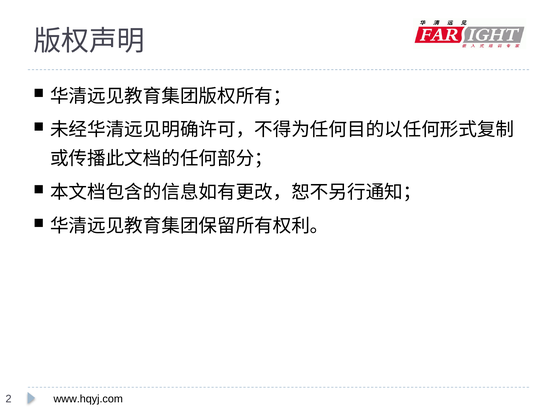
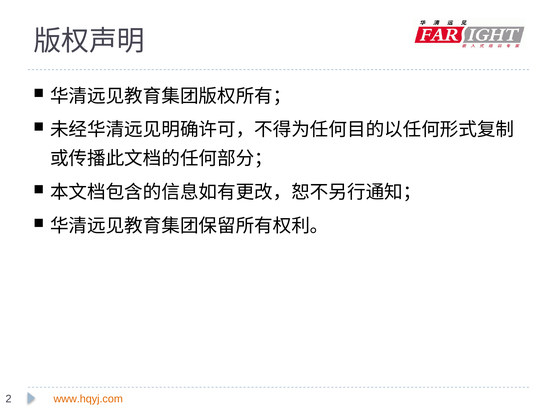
www.hqyj.com colour: black -> orange
